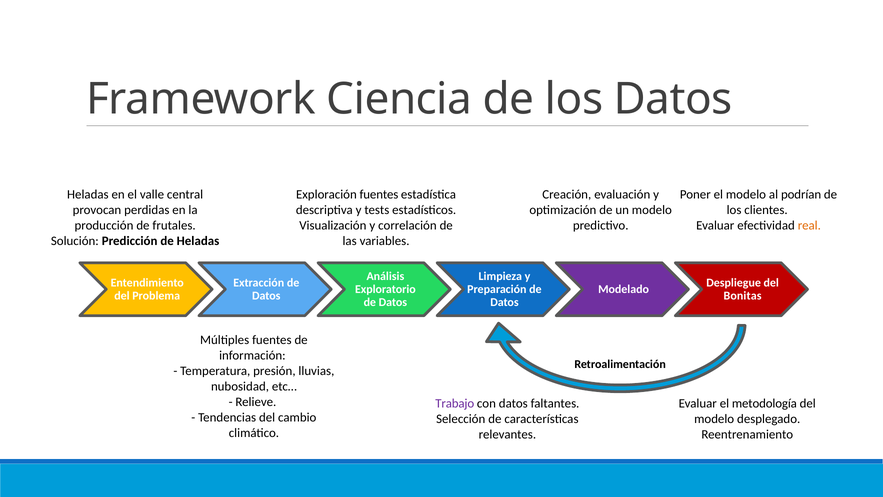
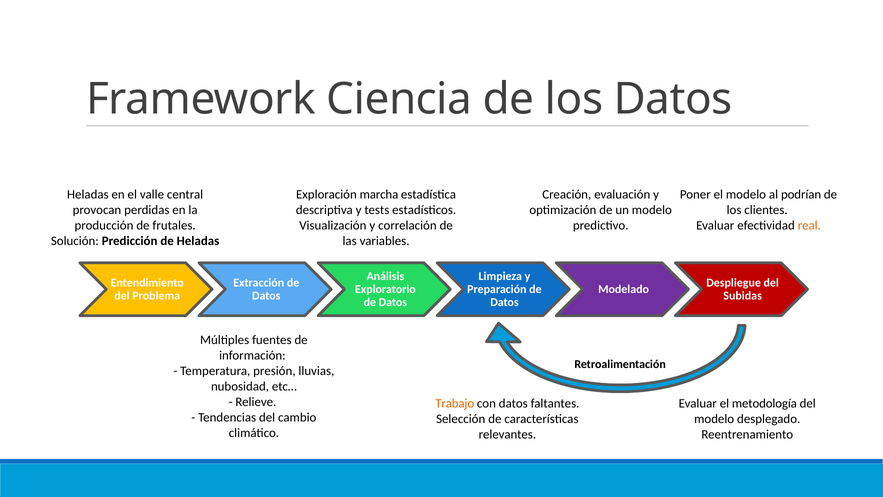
Exploración fuentes: fuentes -> marcha
Bonitas: Bonitas -> Subidas
Trabajo colour: purple -> orange
